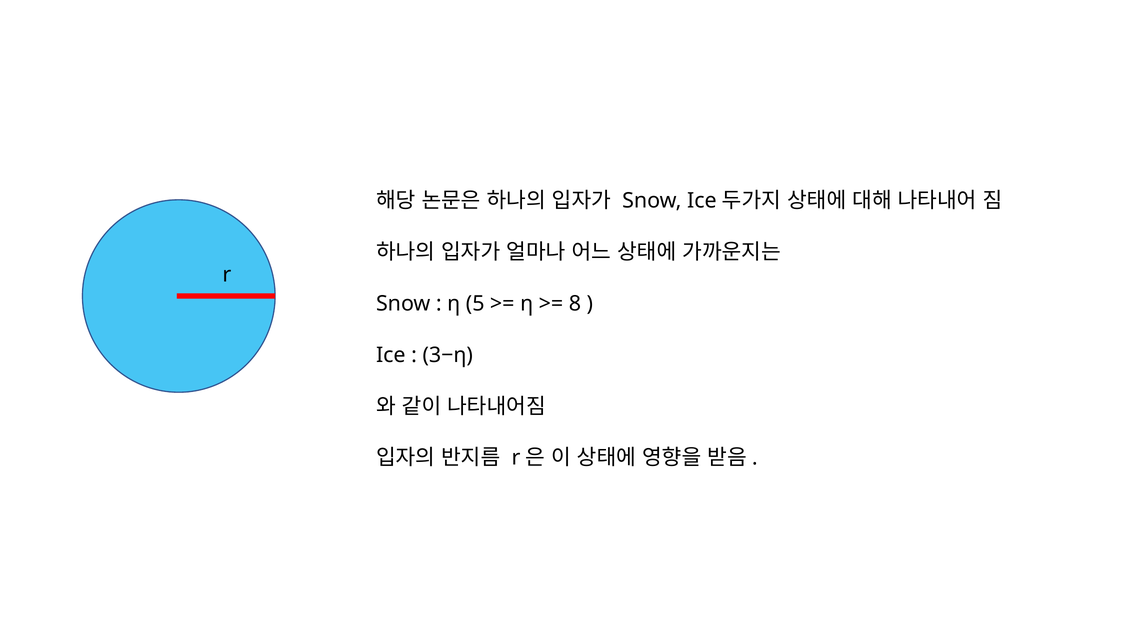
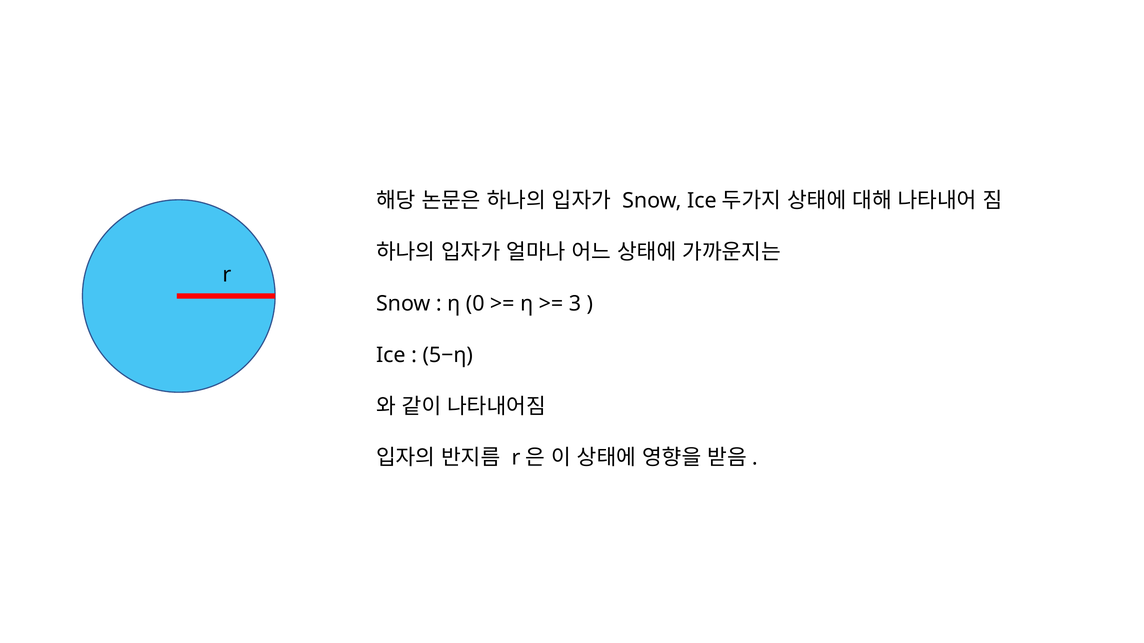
5: 5 -> 0
8: 8 -> 3
3−η: 3−η -> 5−η
